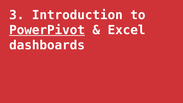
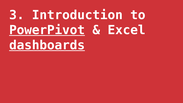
dashboards underline: none -> present
